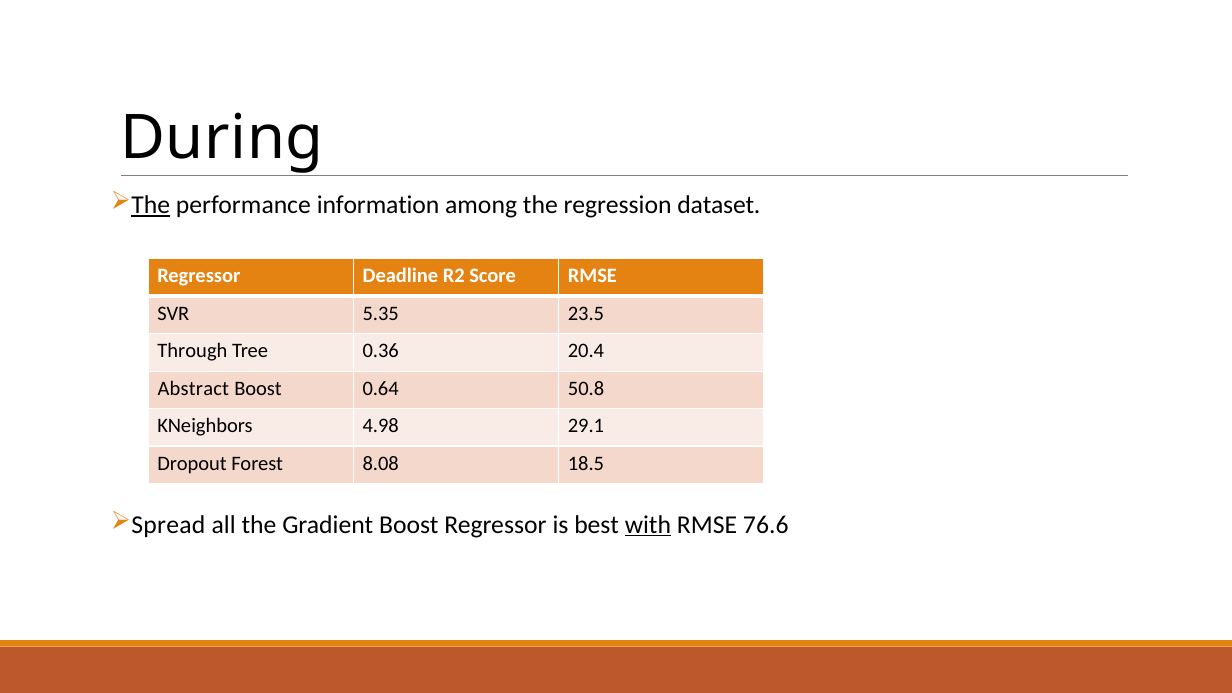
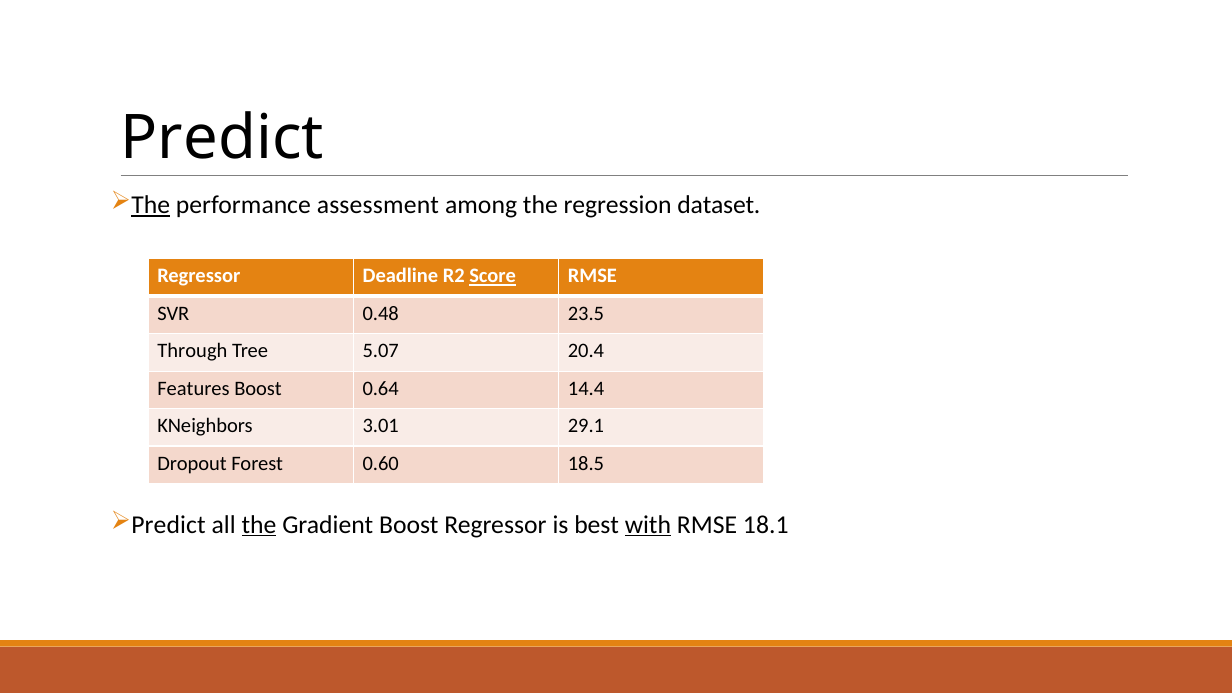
During at (222, 138): During -> Predict
information: information -> assessment
Score underline: none -> present
5.35: 5.35 -> 0.48
0.36: 0.36 -> 5.07
Abstract: Abstract -> Features
50.8: 50.8 -> 14.4
4.98: 4.98 -> 3.01
8.08: 8.08 -> 0.60
Spread at (168, 525): Spread -> Predict
the at (259, 525) underline: none -> present
76.6: 76.6 -> 18.1
